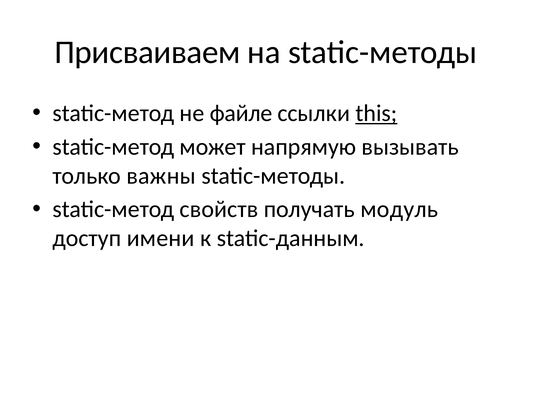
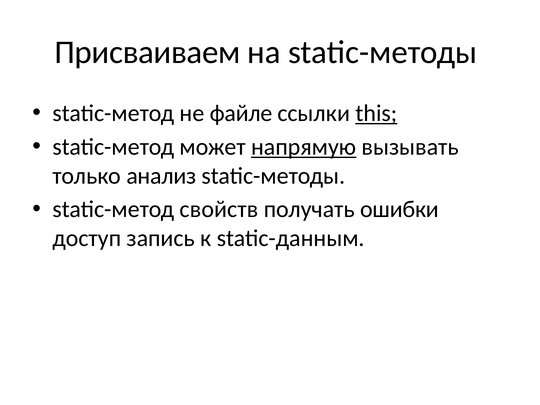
напрямую underline: none -> present
важны: важны -> анализ
модуль: модуль -> ошибки
имени: имени -> запись
